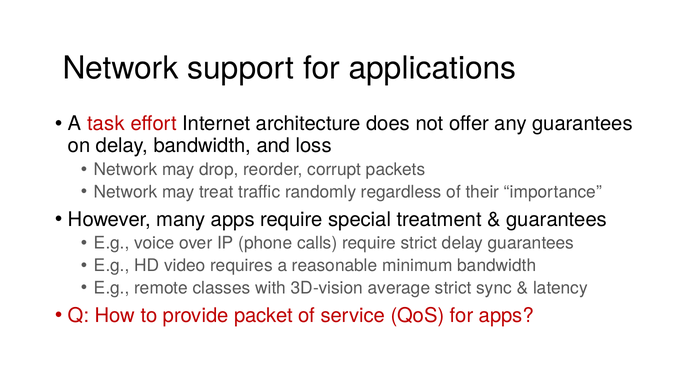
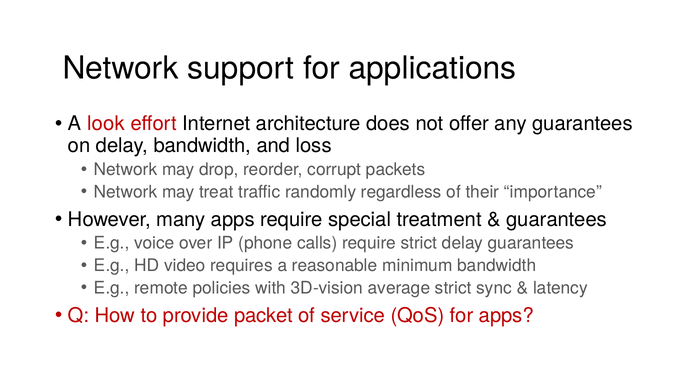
task: task -> look
classes: classes -> policies
